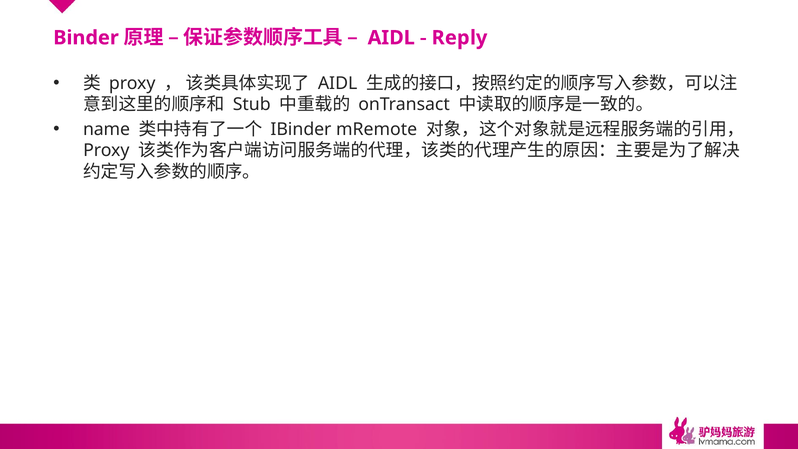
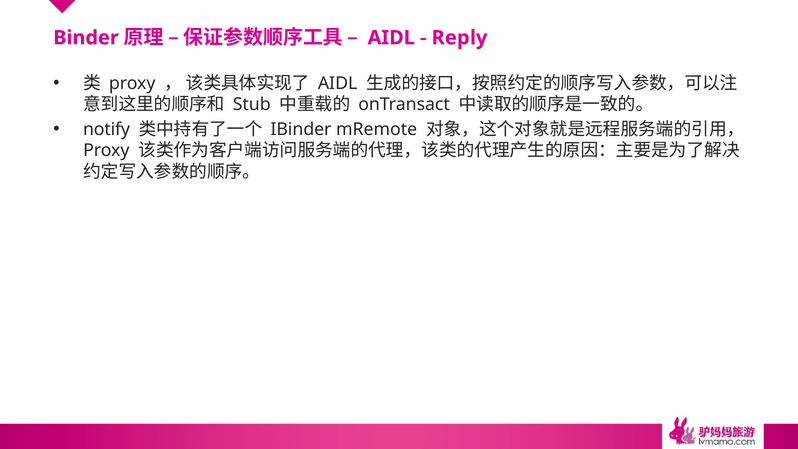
name: name -> notify
